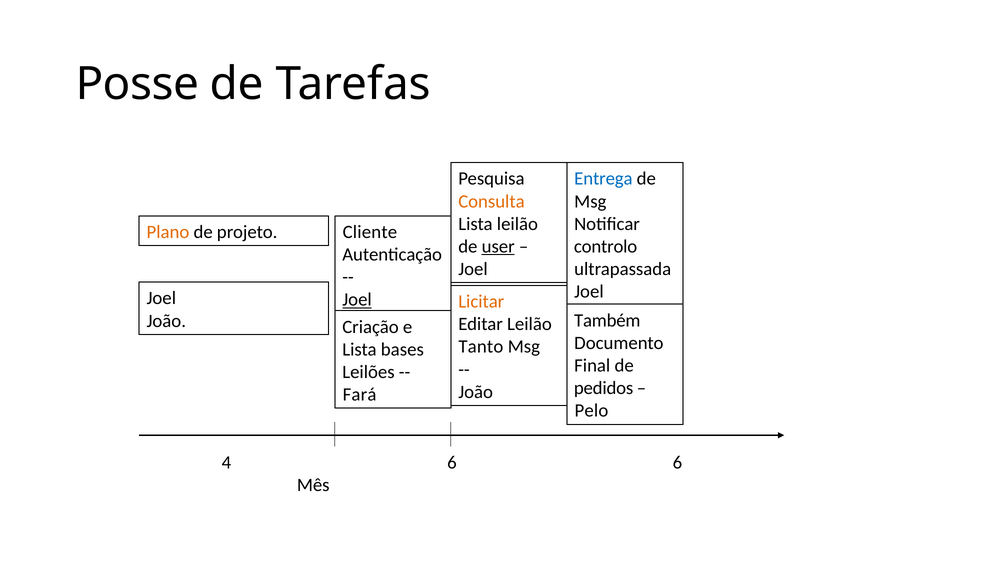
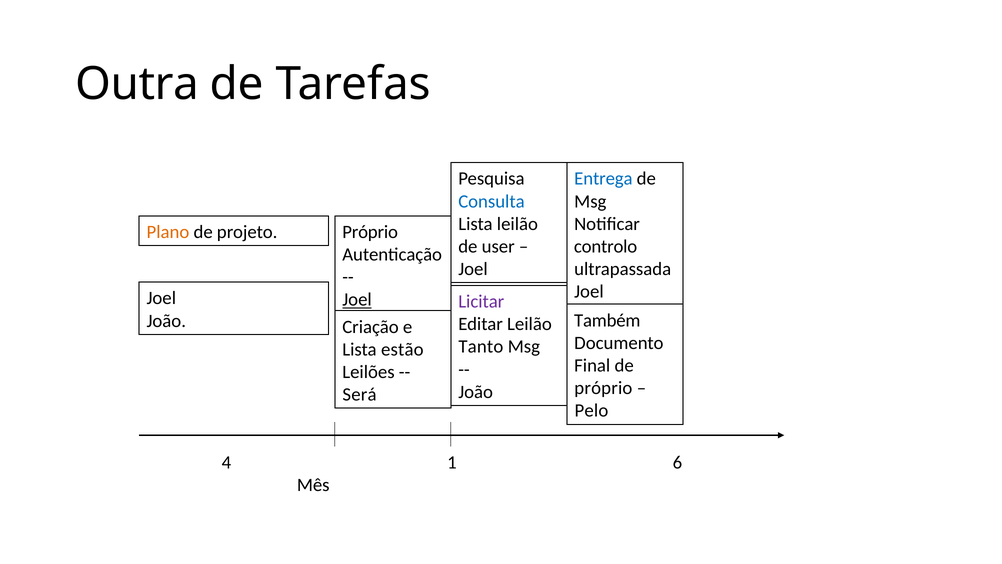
Posse: Posse -> Outra
Consulta colour: orange -> blue
Cliente at (370, 232): Cliente -> Próprio
user underline: present -> none
Licitar colour: orange -> purple
bases: bases -> estão
pedidos at (604, 388): pedidos -> próprio
Fará: Fará -> Será
4 6: 6 -> 1
